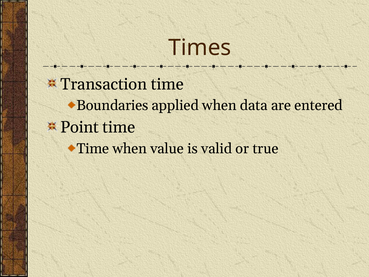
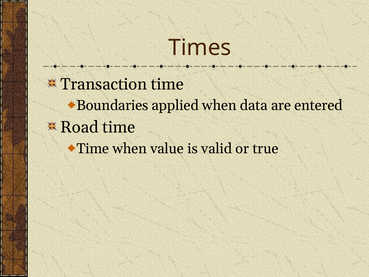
Point: Point -> Road
